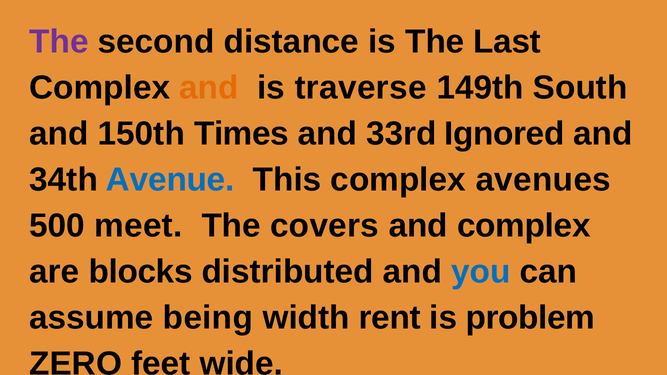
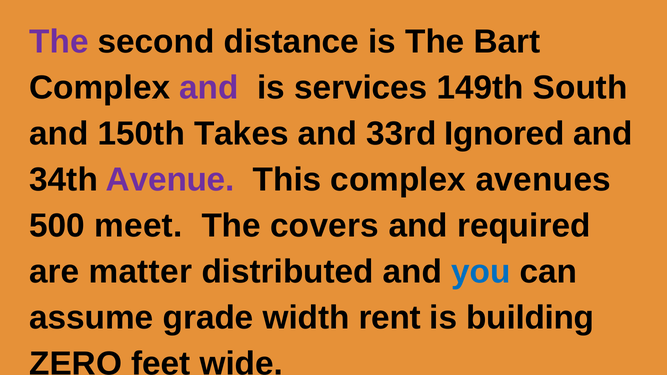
Last: Last -> Bart
and at (209, 88) colour: orange -> purple
traverse: traverse -> services
Times: Times -> Takes
Avenue colour: blue -> purple
and complex: complex -> required
blocks: blocks -> matter
being: being -> grade
problem: problem -> building
